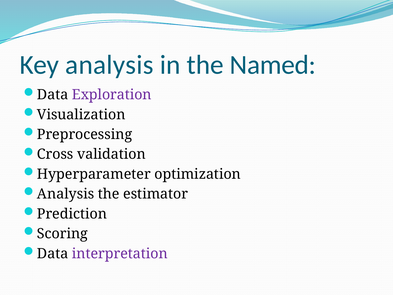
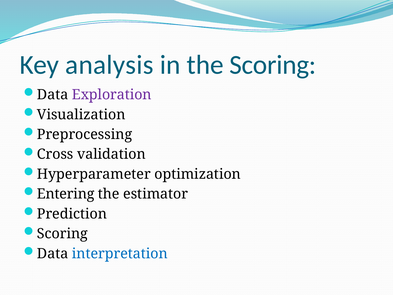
the Named: Named -> Scoring
Analysis at (66, 194): Analysis -> Entering
interpretation colour: purple -> blue
